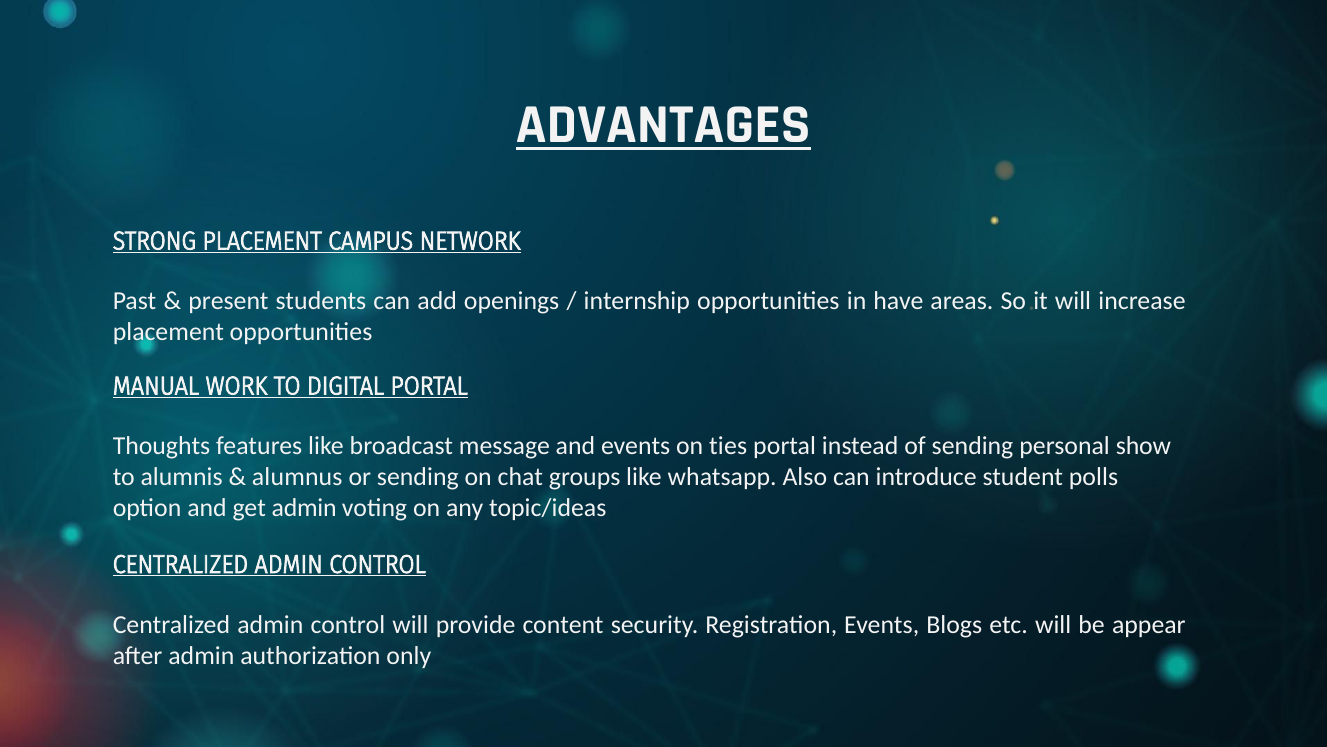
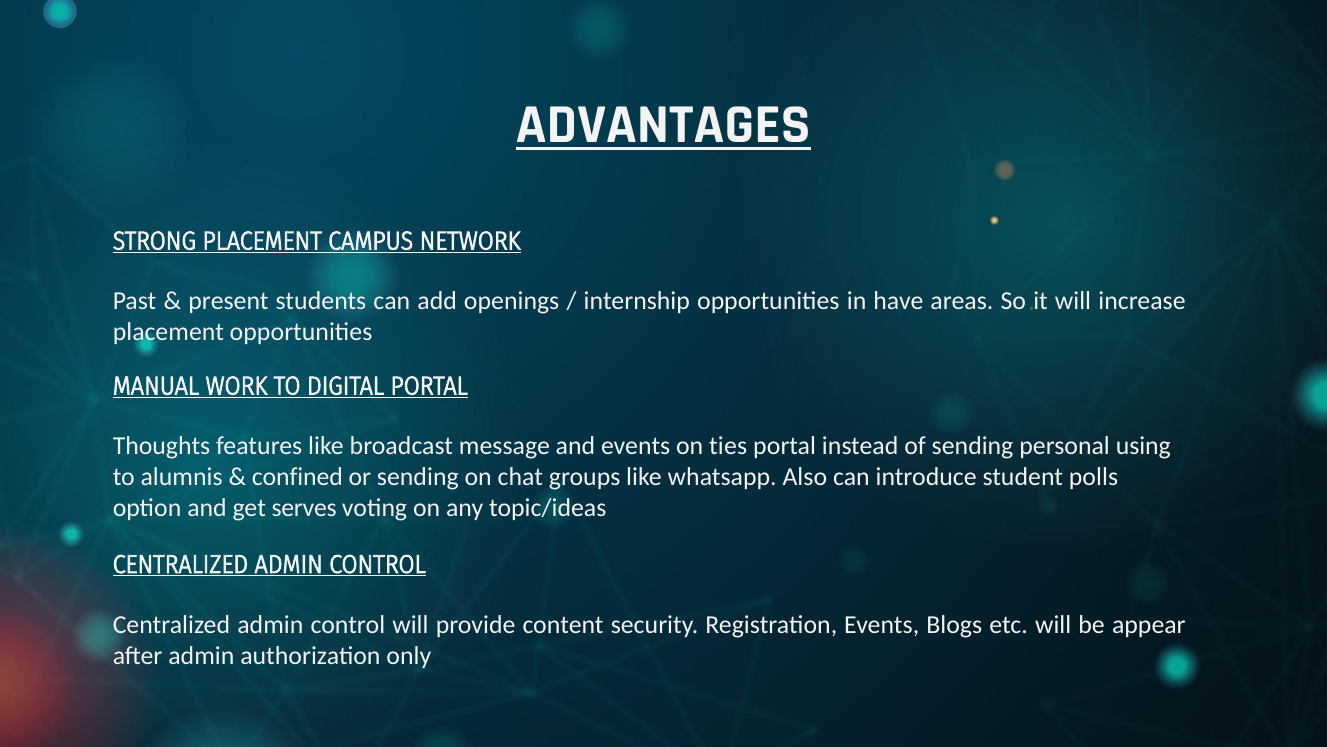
show: show -> using
alumnus: alumnus -> confined
get admin: admin -> serves
